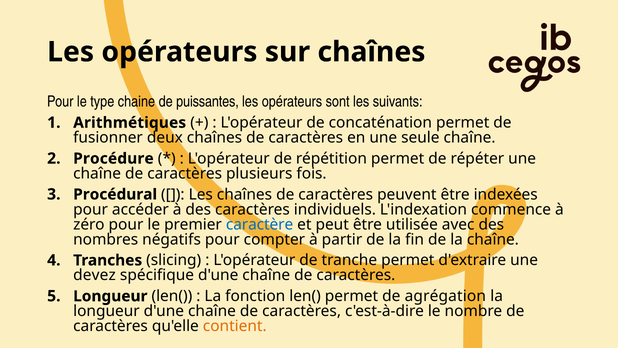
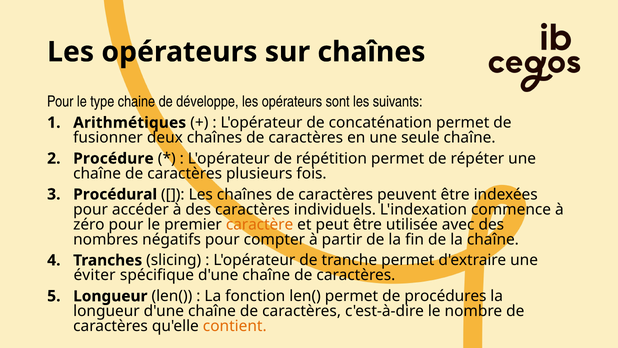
puissantes: puissantes -> développe
caractère colour: blue -> orange
devez: devez -> éviter
agrégation: agrégation -> procédures
